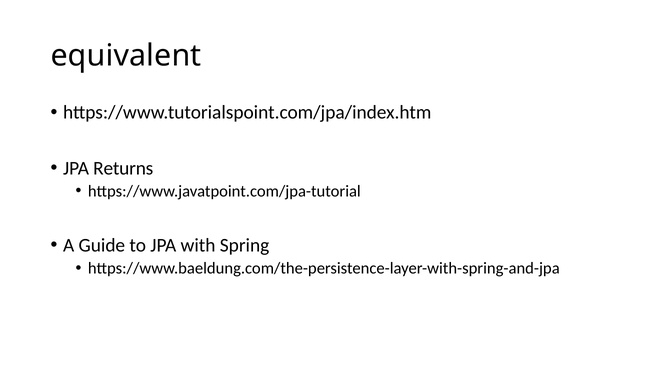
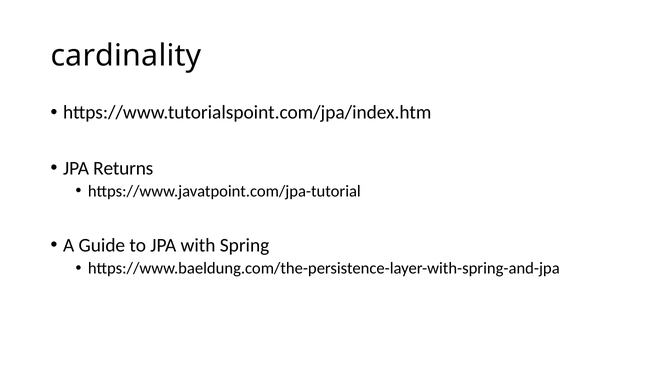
equivalent: equivalent -> cardinality
